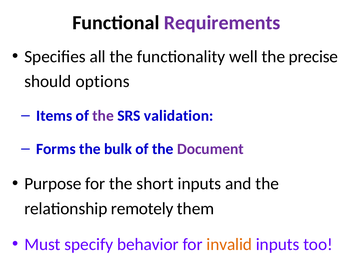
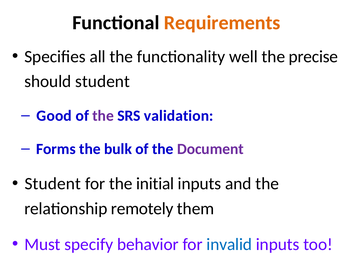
Requirements colour: purple -> orange
should options: options -> student
Items: Items -> Good
Purpose at (53, 184): Purpose -> Student
short: short -> initial
invalid colour: orange -> blue
